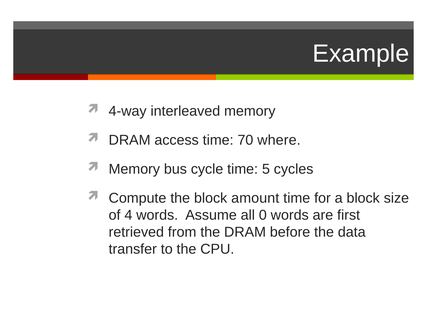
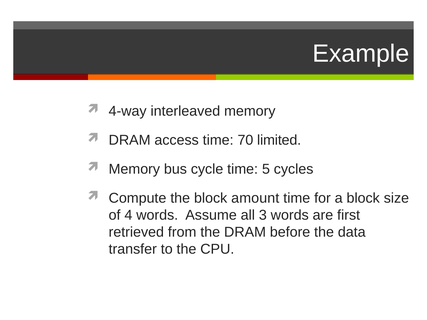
where: where -> limited
0: 0 -> 3
